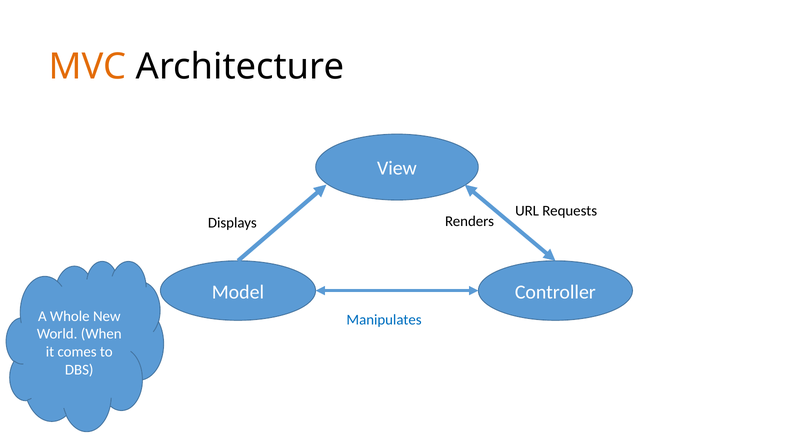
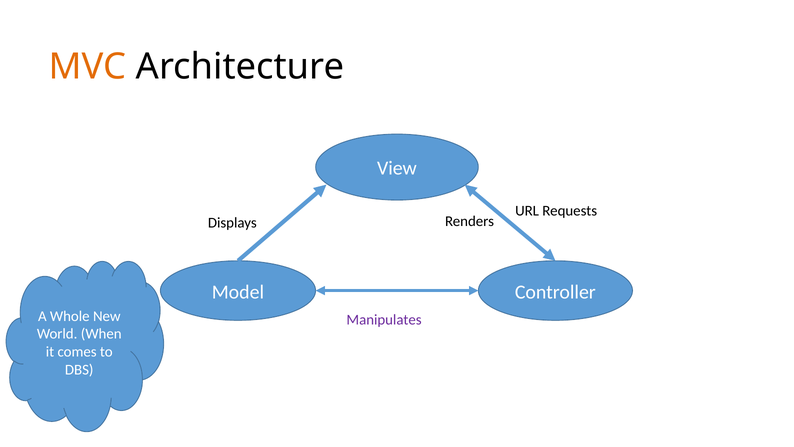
Manipulates colour: blue -> purple
